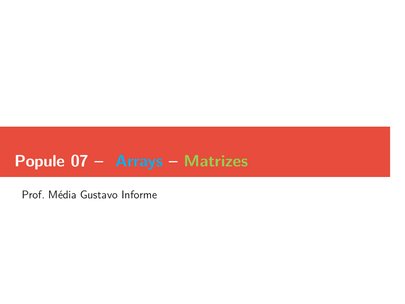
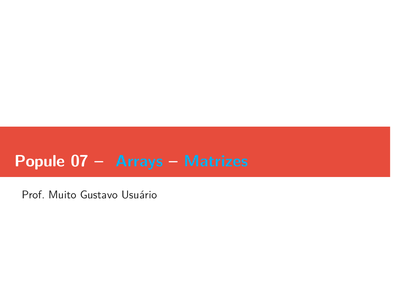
Matrizes colour: light green -> light blue
Média: Média -> Muito
Informe: Informe -> Usuário
